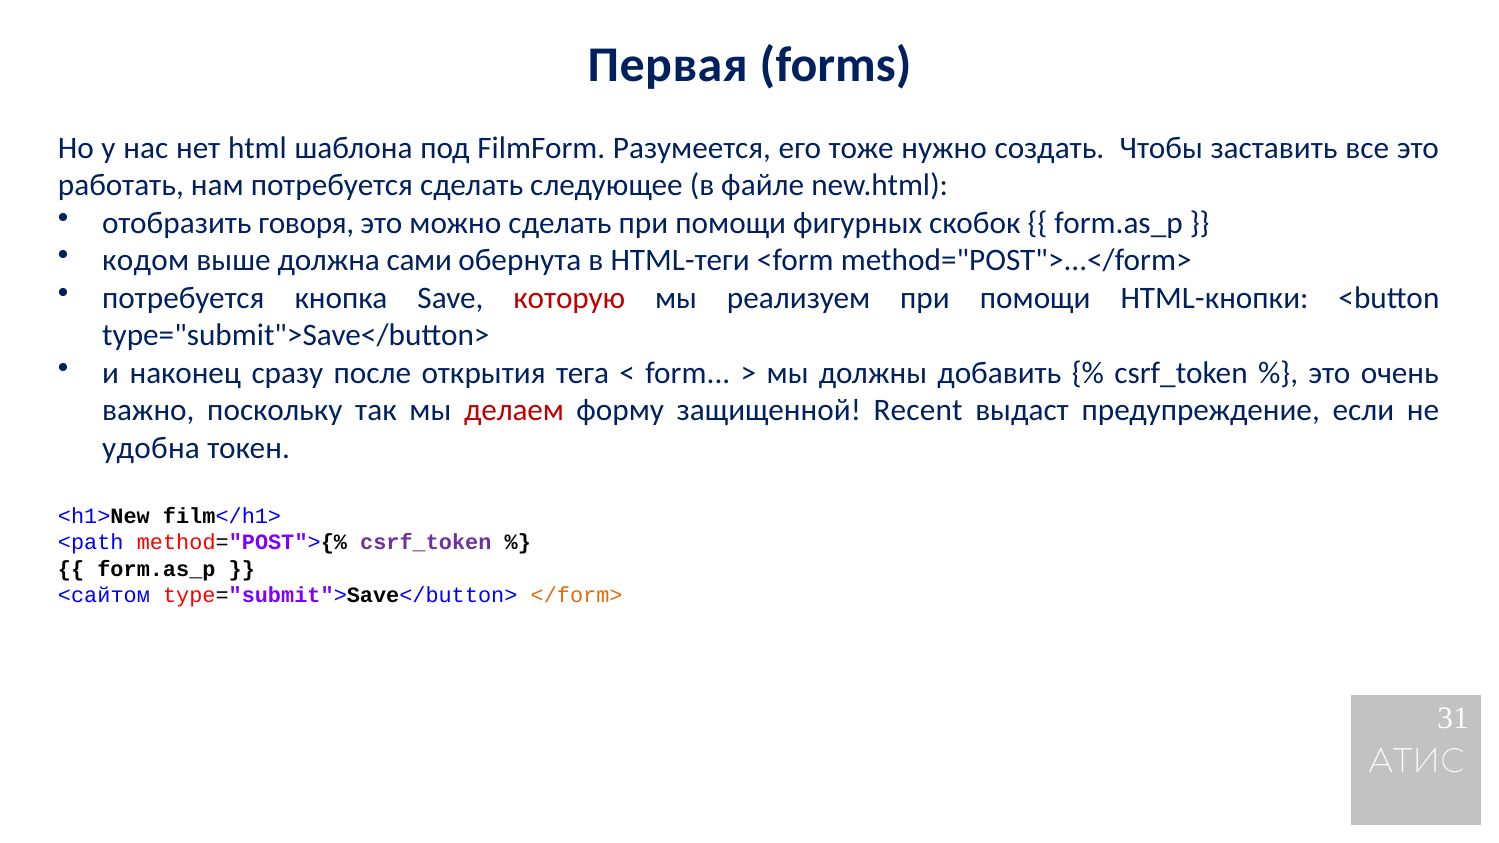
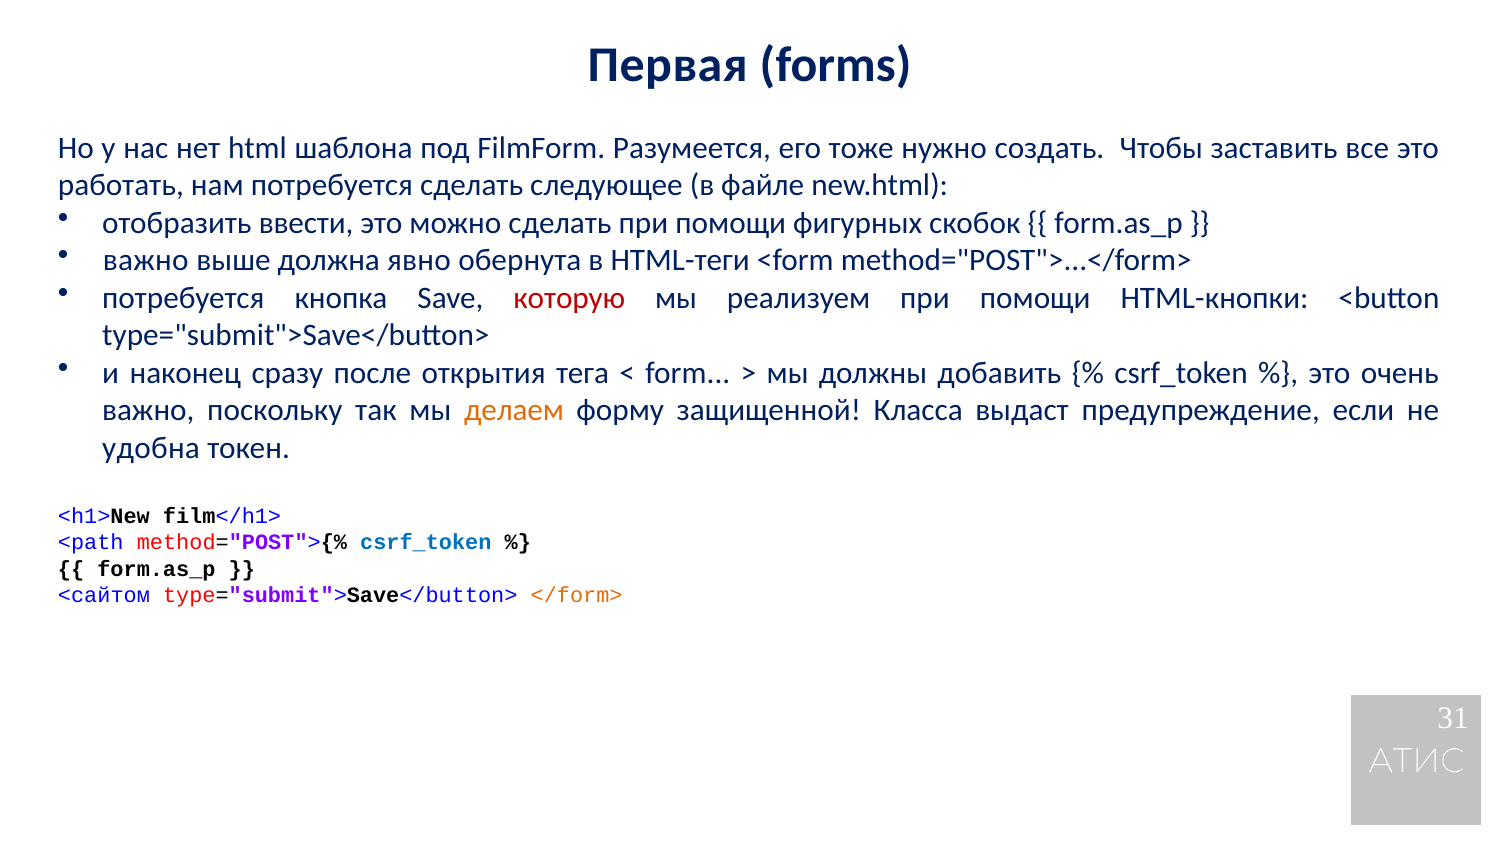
говоря: говоря -> ввести
кодом at (146, 260): кодом -> важно
сами: сами -> явно
делаем colour: red -> orange
Recent: Recent -> Класса
csrf_token at (426, 543) colour: purple -> blue
